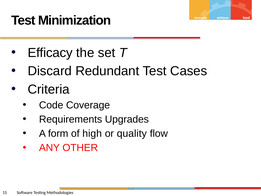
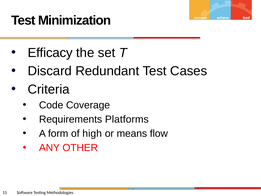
Upgrades: Upgrades -> Platforms
quality: quality -> means
